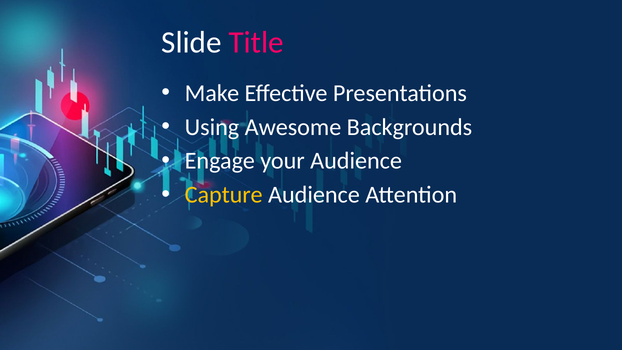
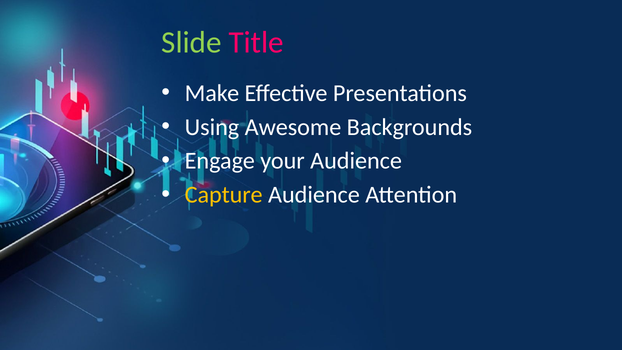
Slide colour: white -> light green
